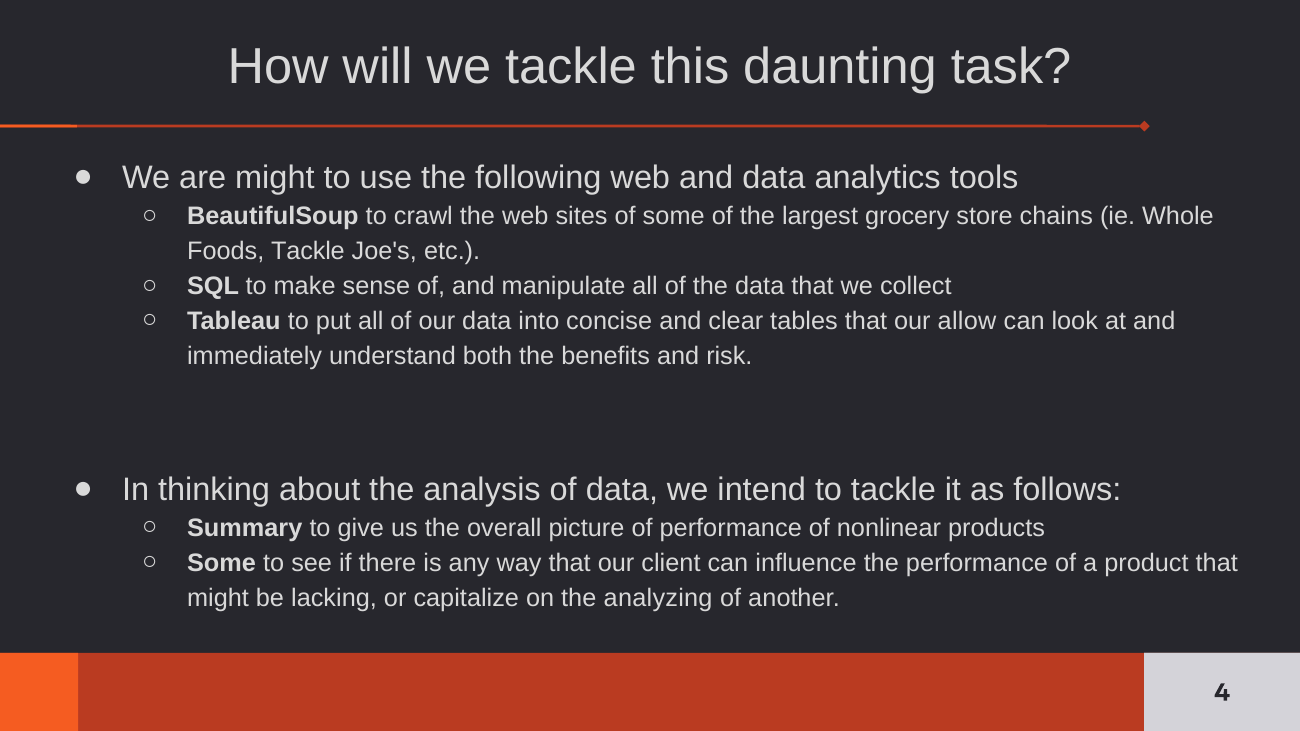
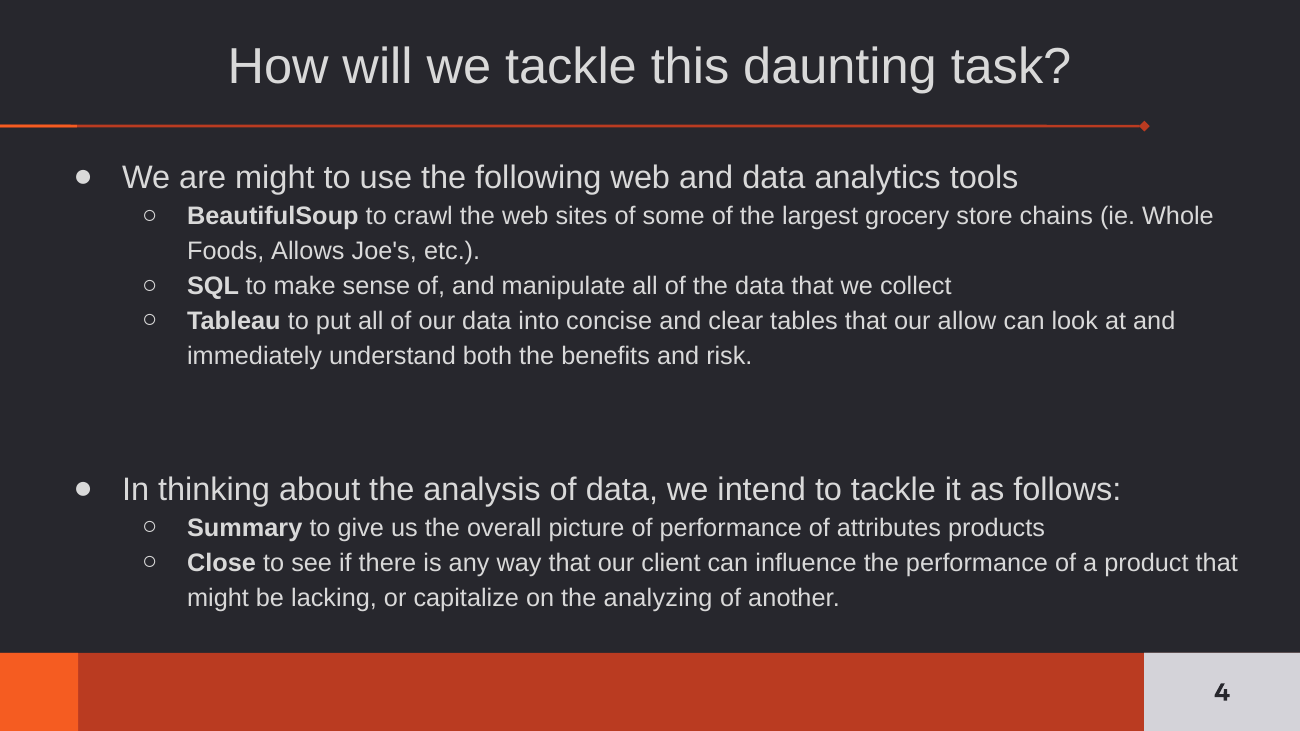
Foods Tackle: Tackle -> Allows
nonlinear: nonlinear -> attributes
Some at (222, 563): Some -> Close
